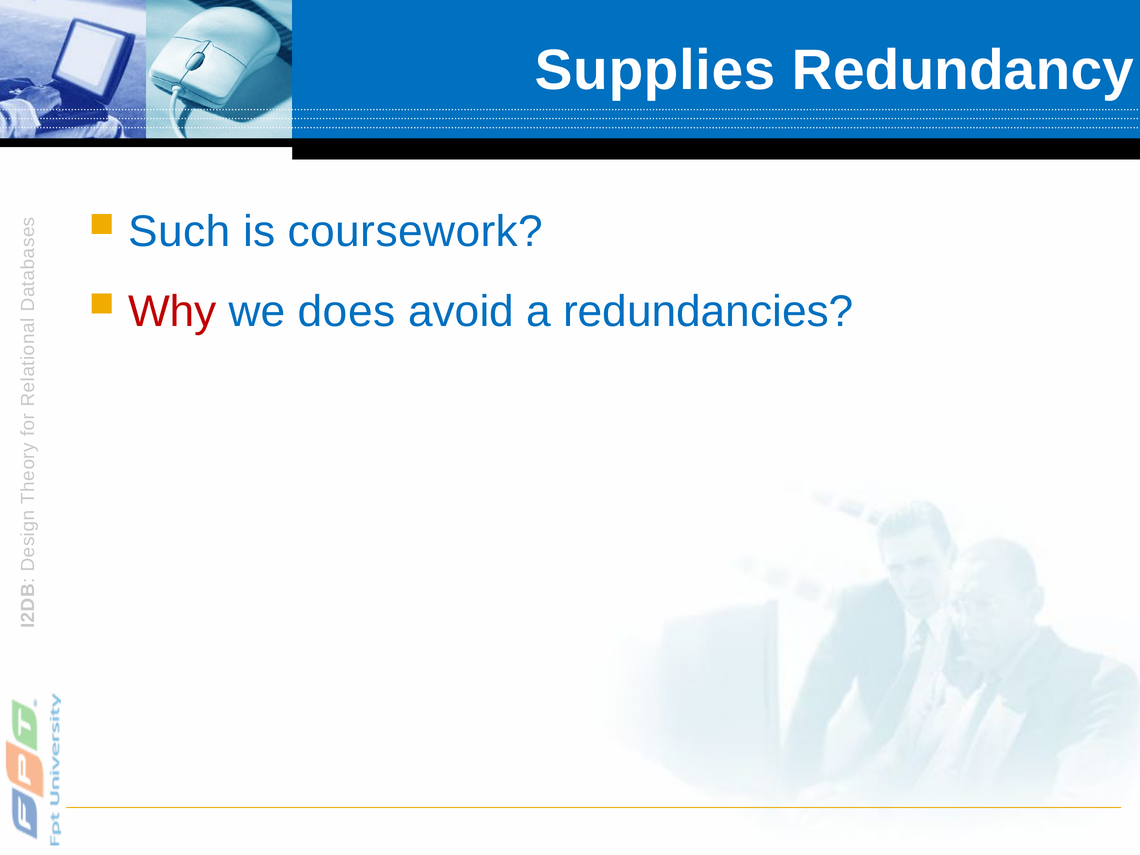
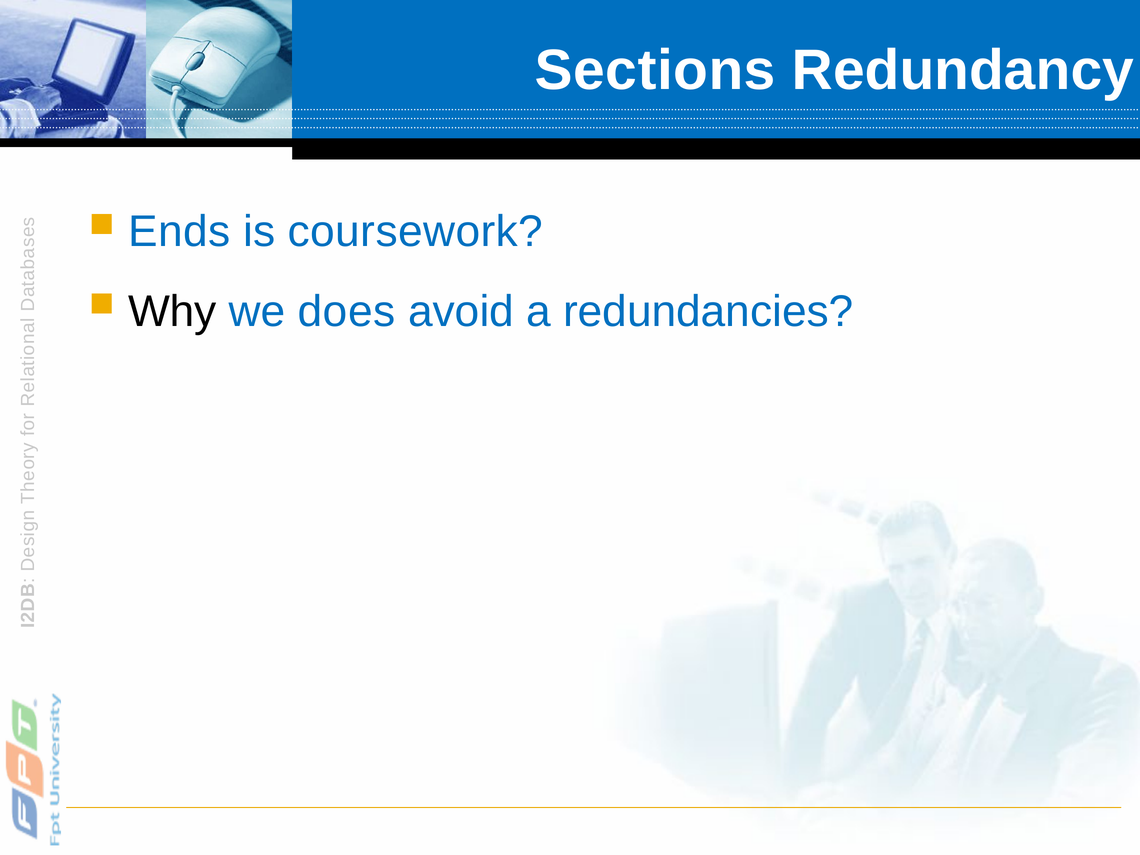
Supplies: Supplies -> Sections
Such: Such -> Ends
Why colour: red -> black
